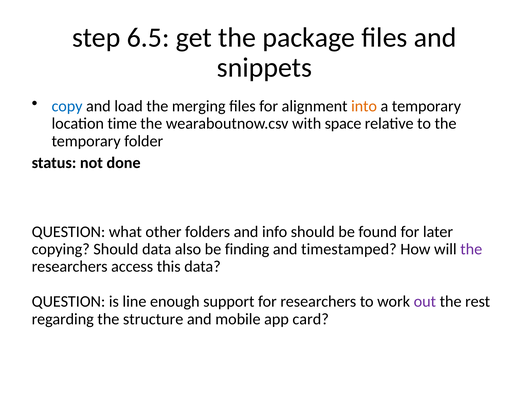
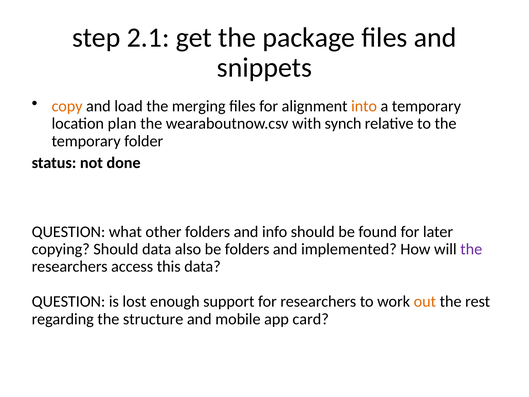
6.5: 6.5 -> 2.1
copy colour: blue -> orange
time: time -> plan
space: space -> synch
be finding: finding -> folders
timestamped: timestamped -> implemented
line: line -> lost
out colour: purple -> orange
